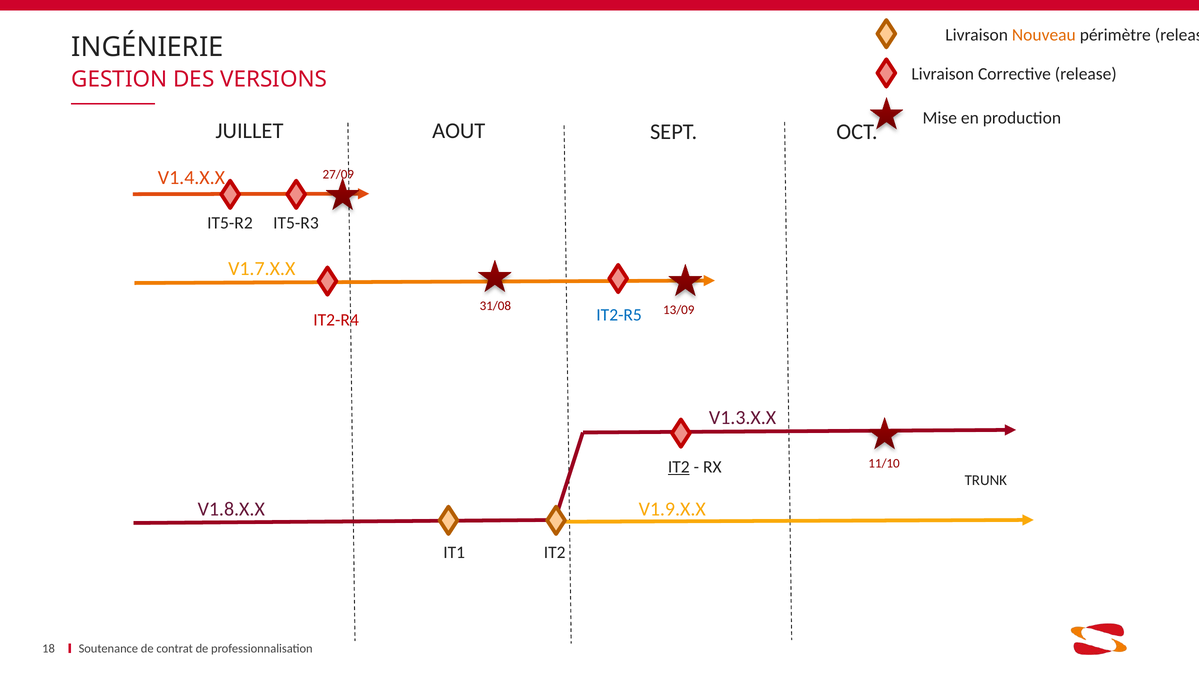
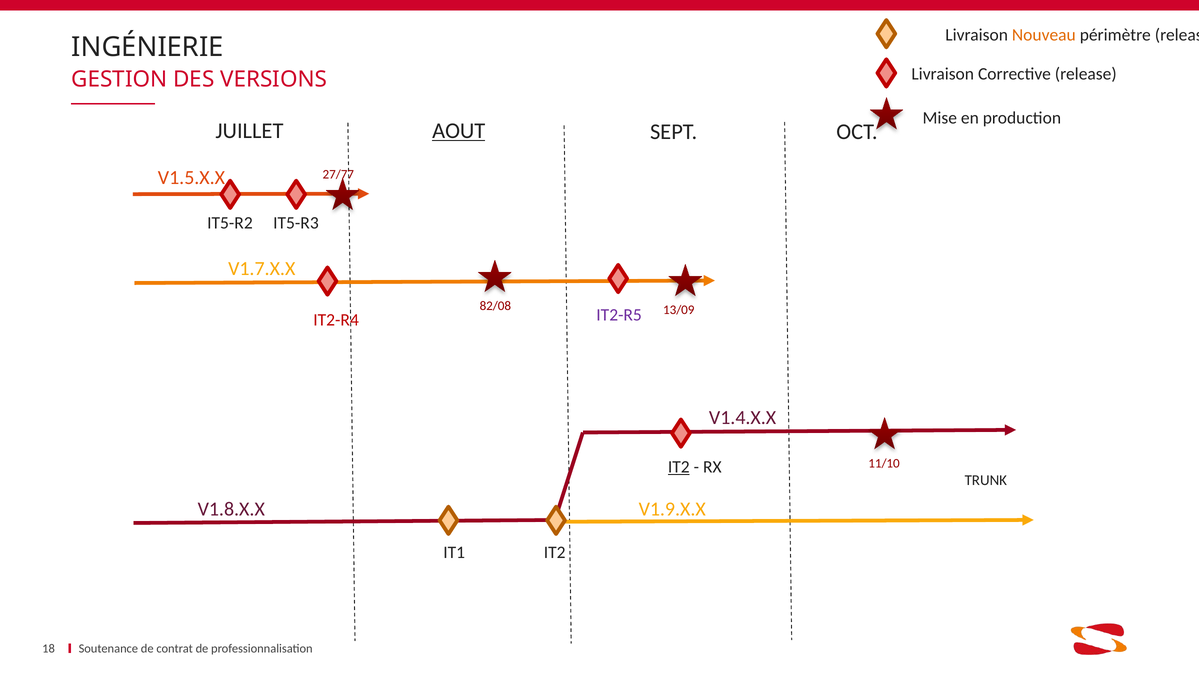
AOUT underline: none -> present
27/09: 27/09 -> 27/77
V1.4.X.X: V1.4.X.X -> V1.5.X.X
31/08: 31/08 -> 82/08
IT2-R5 colour: blue -> purple
V1.3.X.X: V1.3.X.X -> V1.4.X.X
